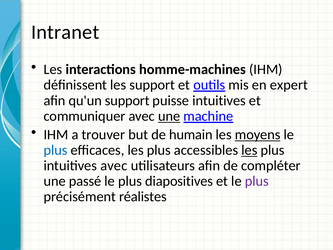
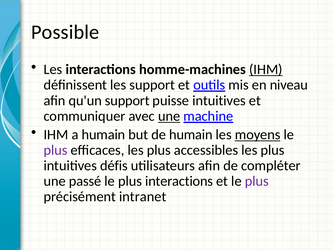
Intranet: Intranet -> Possible
IHM at (266, 69) underline: none -> present
expert: expert -> niveau
a trouver: trouver -> humain
plus at (56, 150) colour: blue -> purple
les at (249, 150) underline: present -> none
intuitives avec: avec -> défis
plus diapositives: diapositives -> interactions
réalistes: réalistes -> intranet
